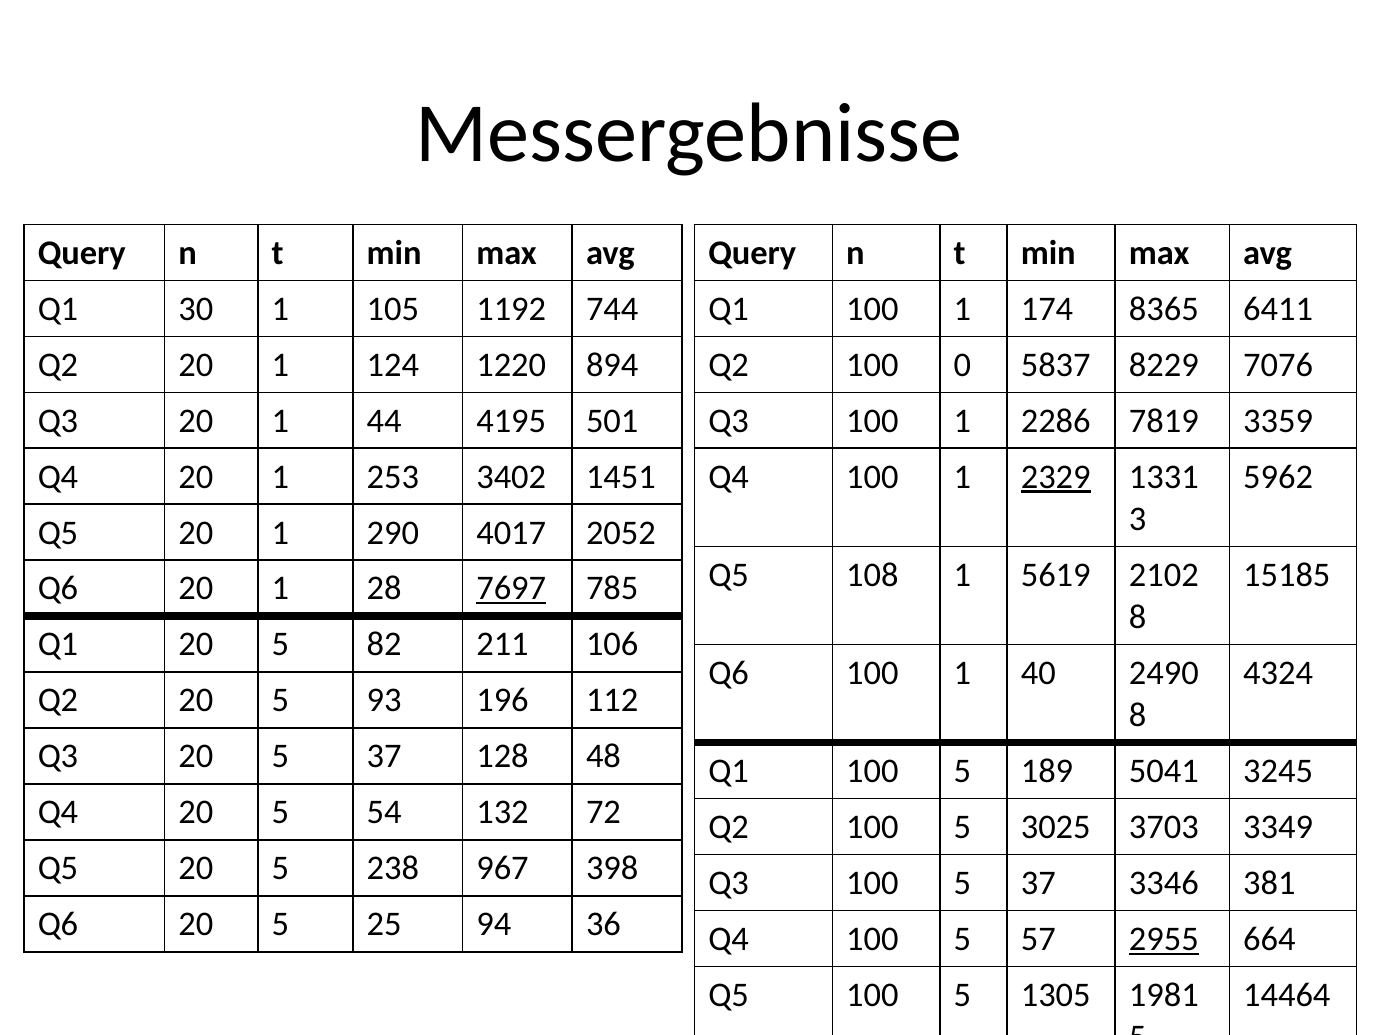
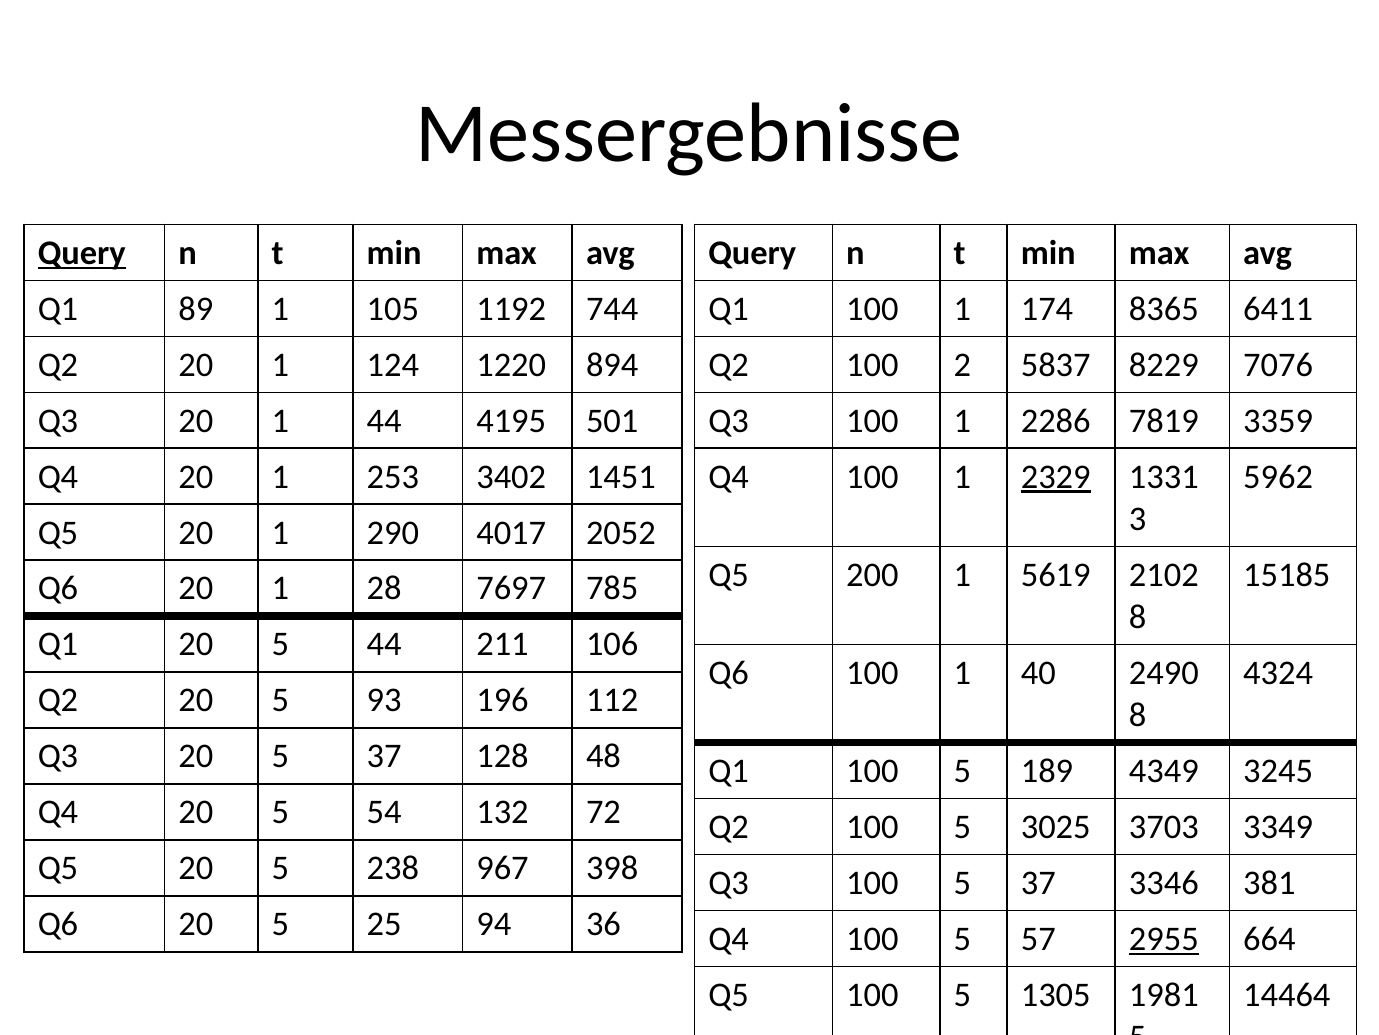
Query at (82, 253) underline: none -> present
30: 30 -> 89
0: 0 -> 2
108: 108 -> 200
7697 underline: present -> none
5 82: 82 -> 44
5041: 5041 -> 4349
